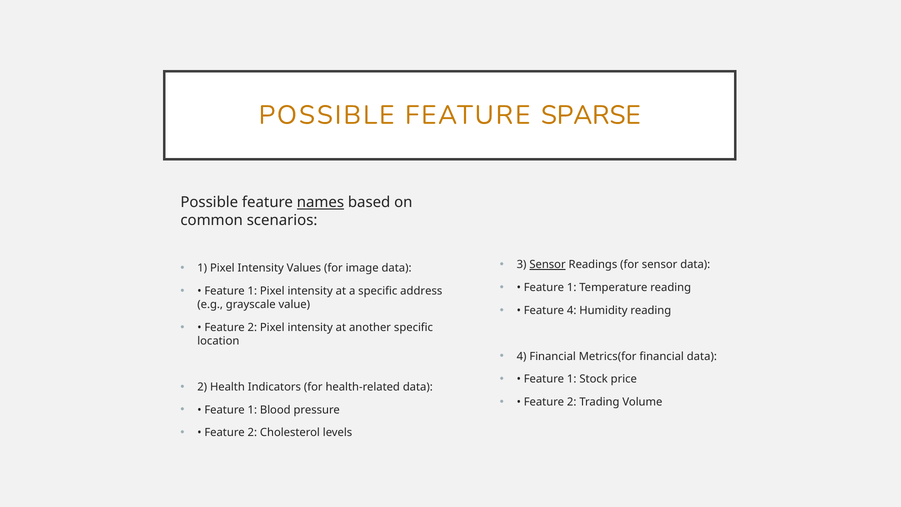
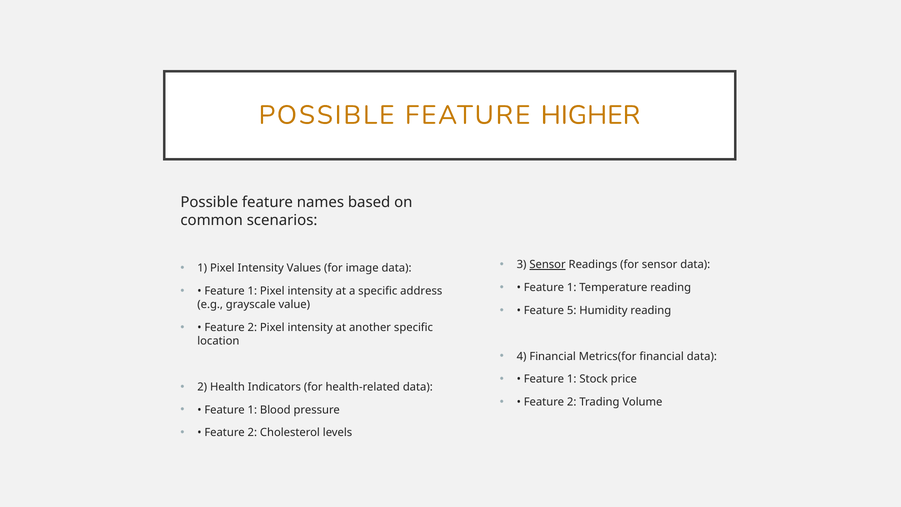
SPARSE: SPARSE -> HIGHER
names underline: present -> none
Feature 4: 4 -> 5
